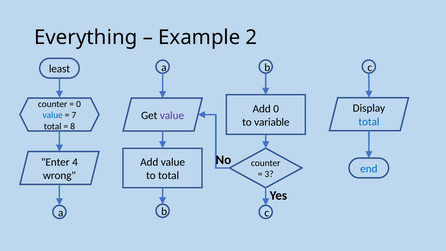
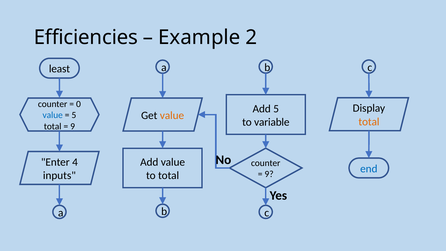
Everything: Everything -> Efficiencies
Add 0: 0 -> 5
value at (172, 115) colour: purple -> orange
7 at (74, 115): 7 -> 5
total at (369, 122) colour: blue -> orange
8 at (73, 126): 8 -> 9
3 at (269, 174): 3 -> 9
wrong: wrong -> inputs
